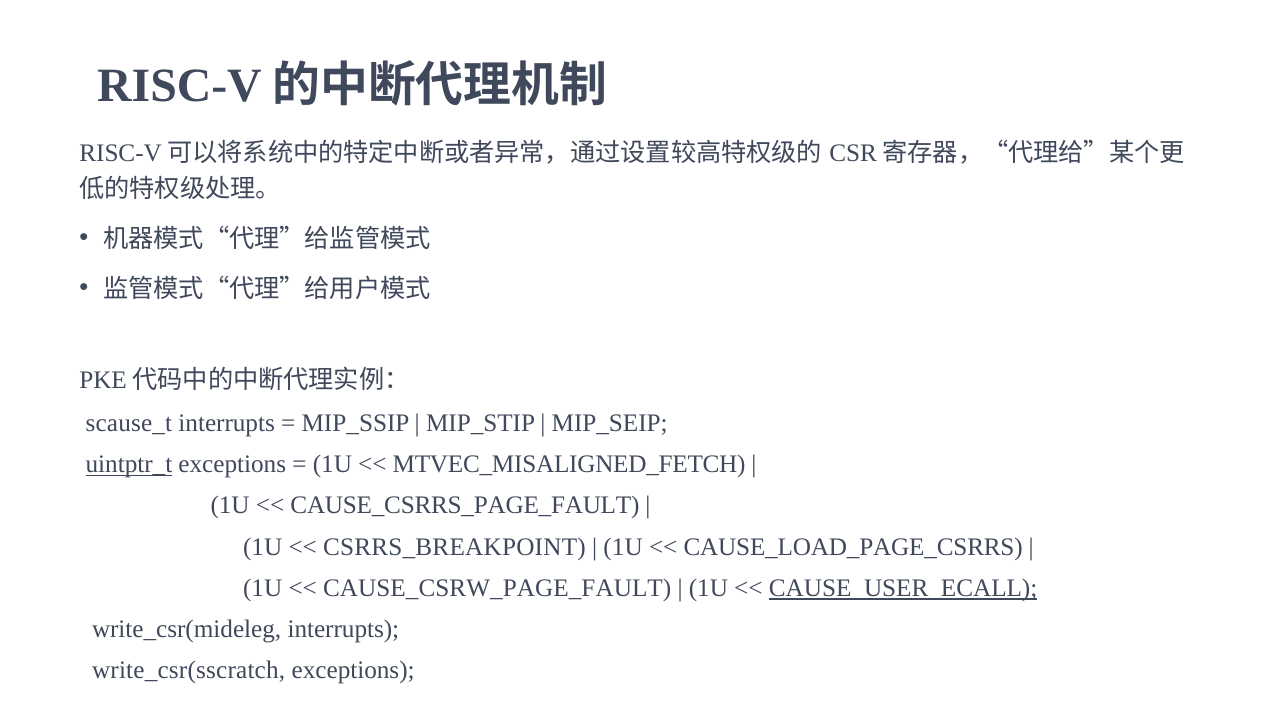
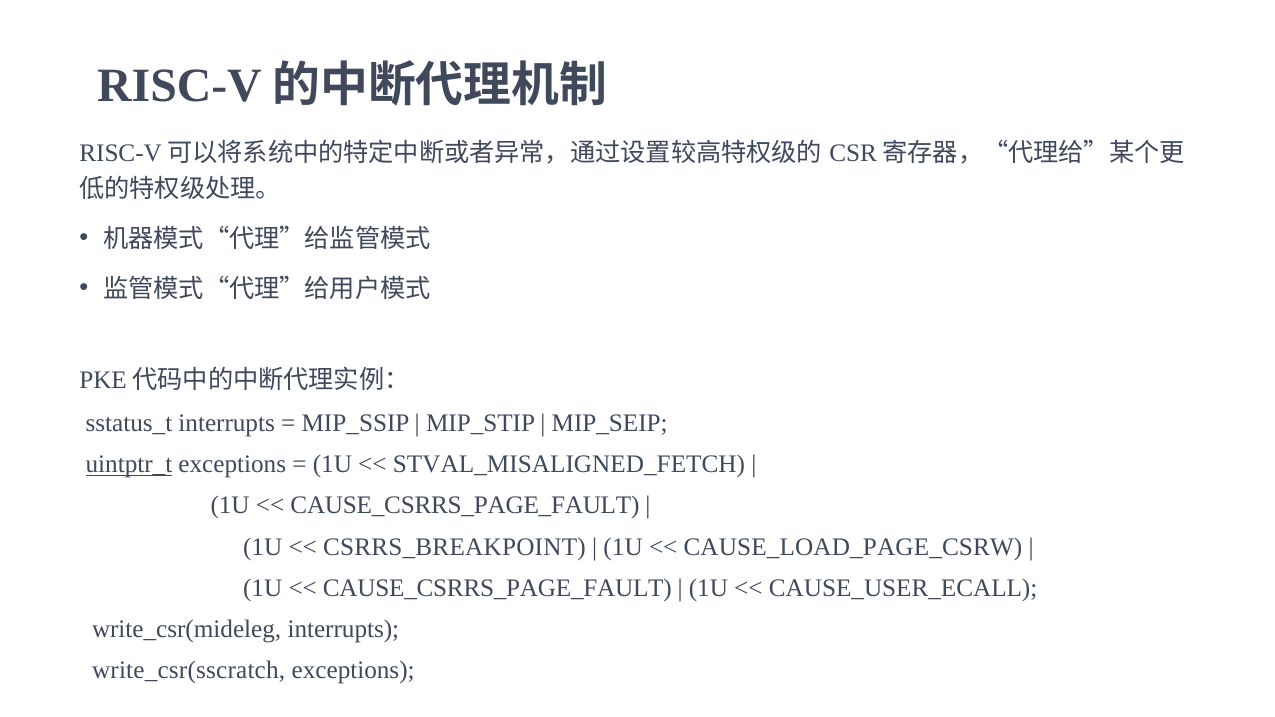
scause_t: scause_t -> sstatus_t
MTVEC_MISALIGNED_FETCH: MTVEC_MISALIGNED_FETCH -> STVAL_MISALIGNED_FETCH
CAUSE_LOAD_PAGE_CSRRS: CAUSE_LOAD_PAGE_CSRRS -> CAUSE_LOAD_PAGE_CSRW
CAUSE_CSRW_PAGE_FAULT at (497, 588): CAUSE_CSRW_PAGE_FAULT -> CAUSE_CSRRS_PAGE_FAULT
CAUSE_USER_ECALL underline: present -> none
